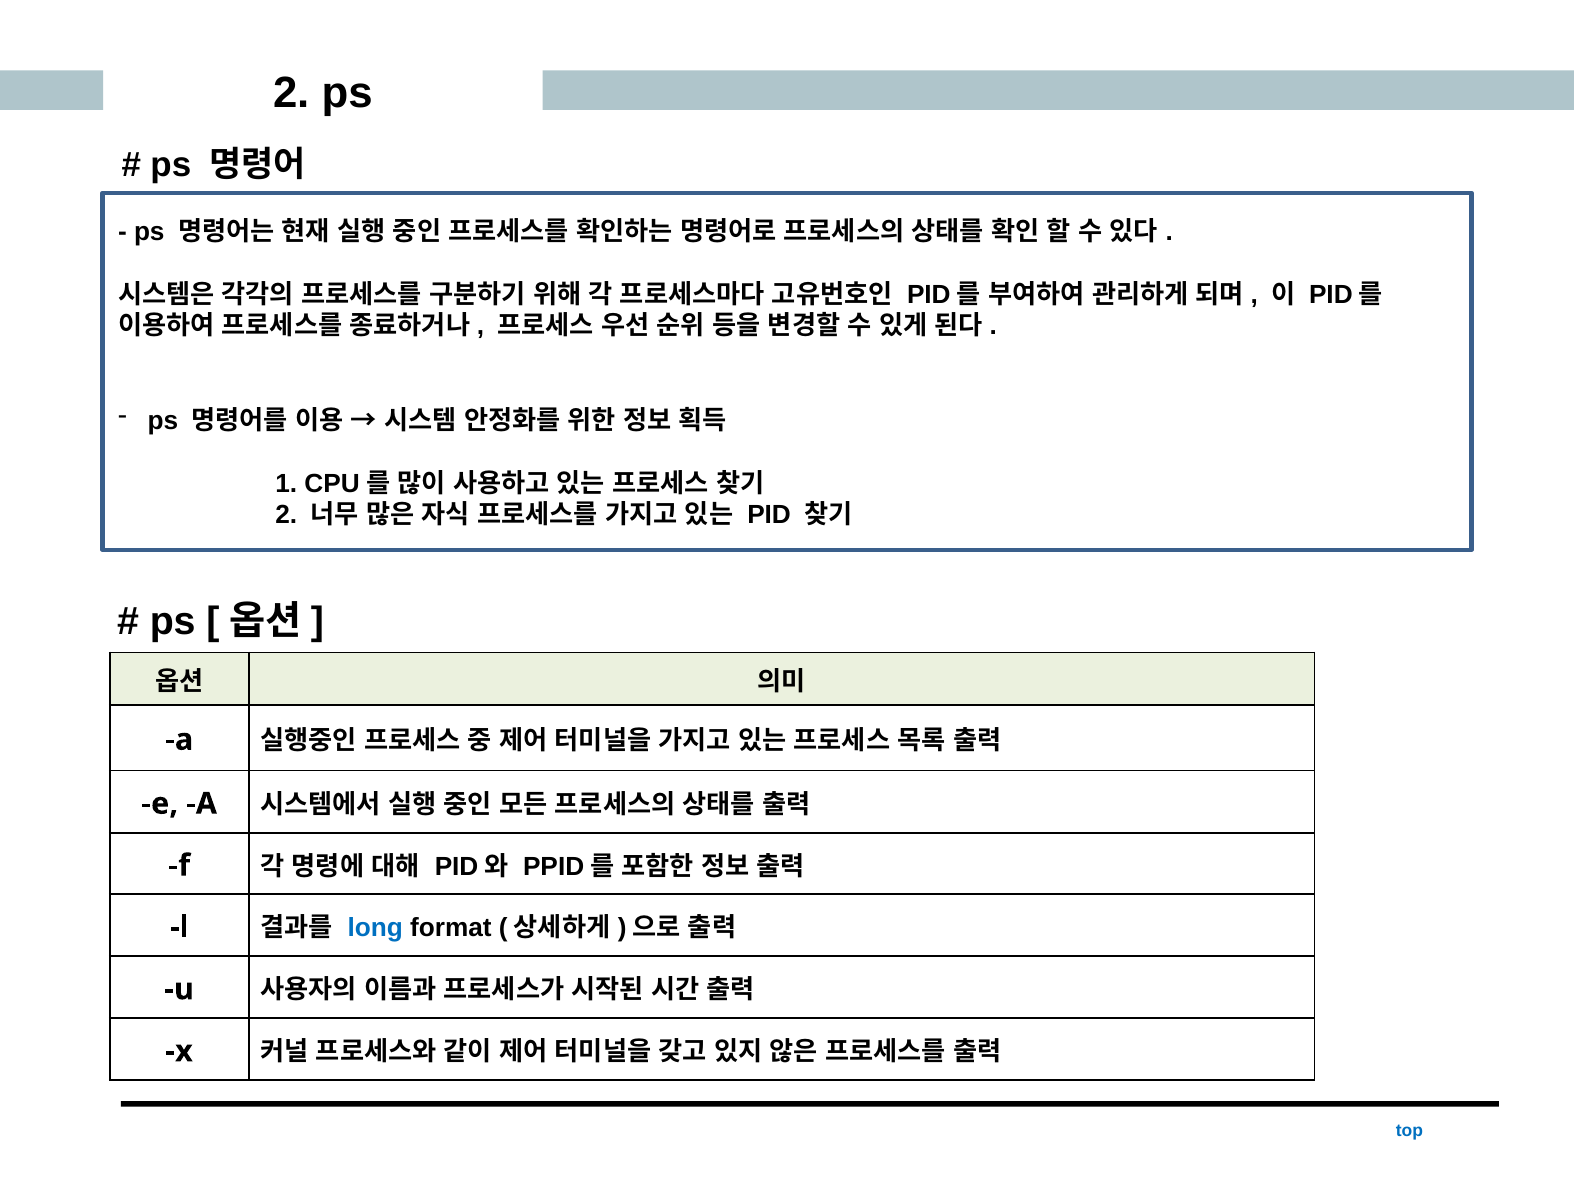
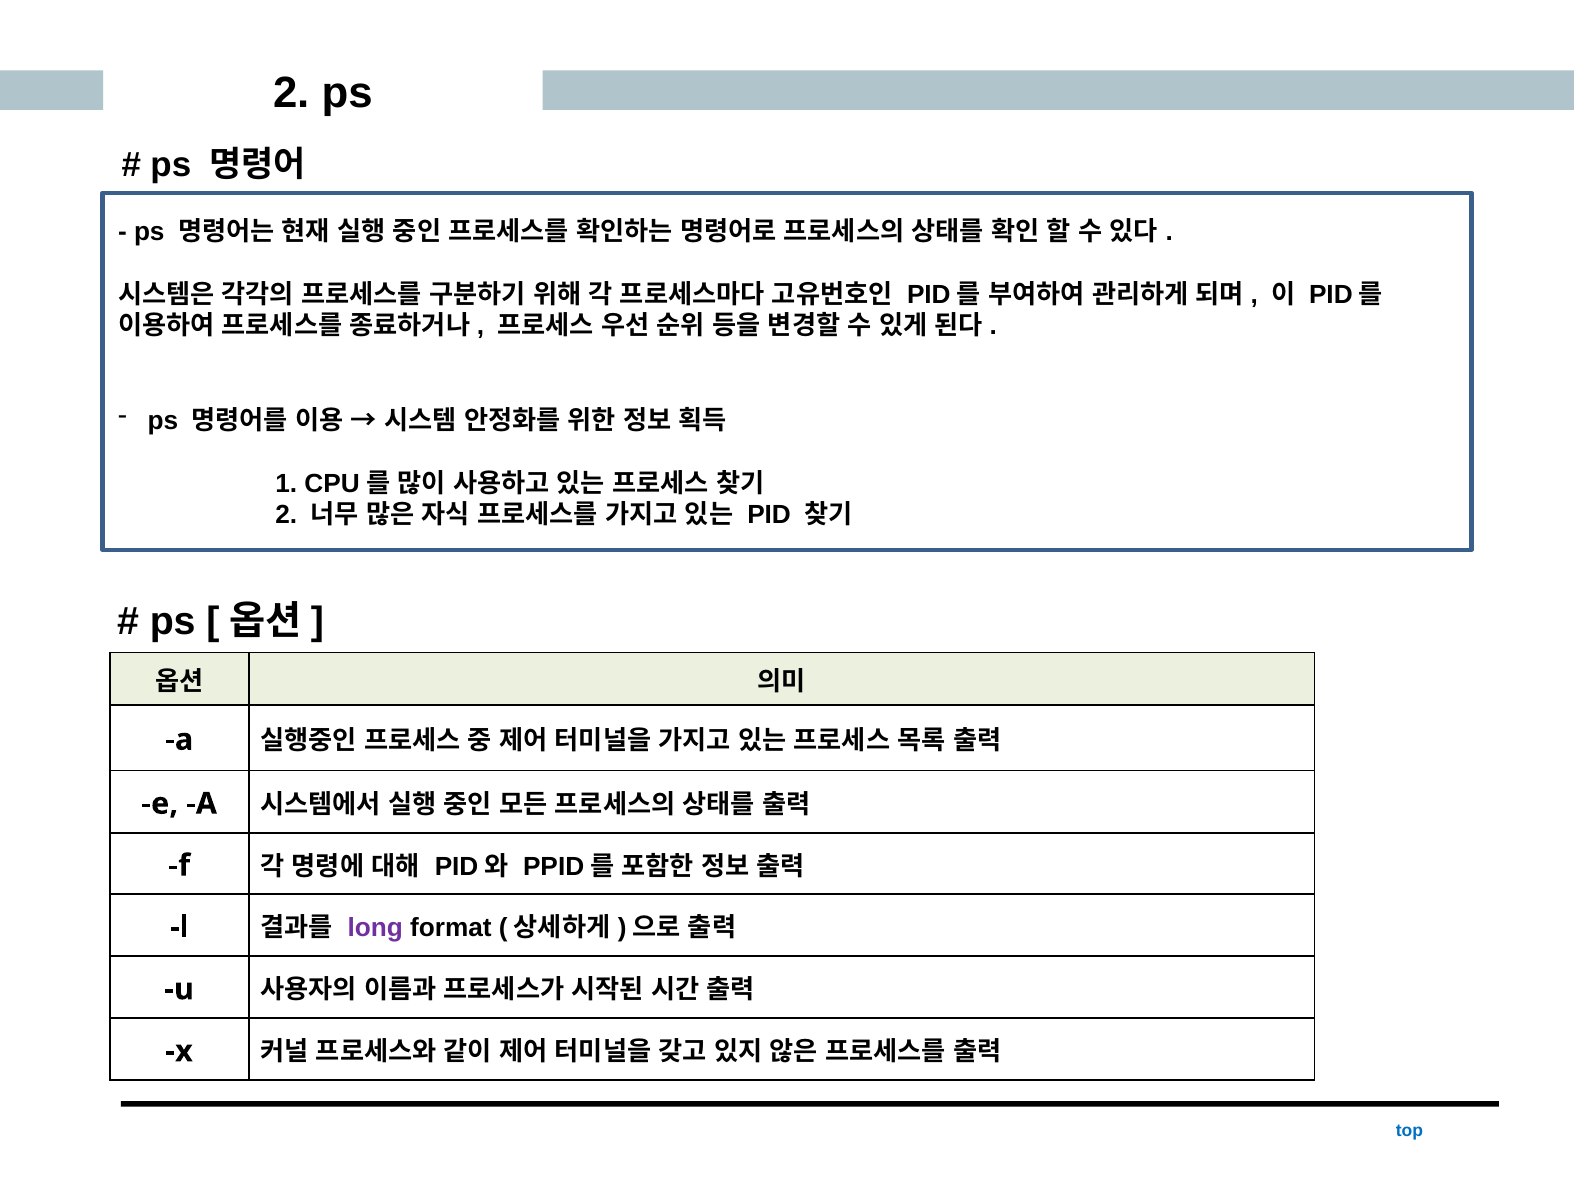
long colour: blue -> purple
